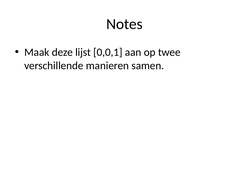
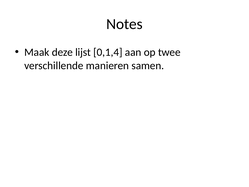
0,0,1: 0,0,1 -> 0,1,4
